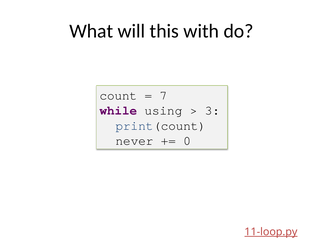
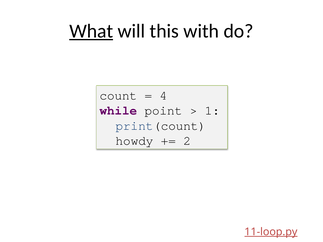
What underline: none -> present
7: 7 -> 4
using: using -> point
3: 3 -> 1
never: never -> howdy
0: 0 -> 2
